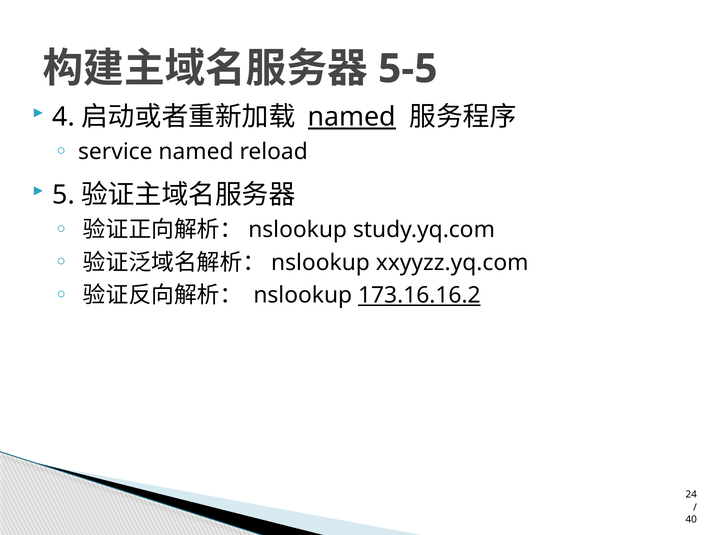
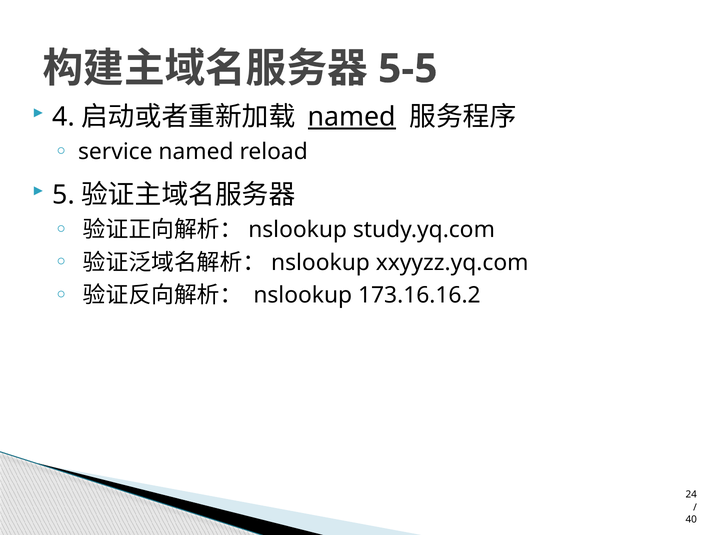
173.16.16.2 underline: present -> none
